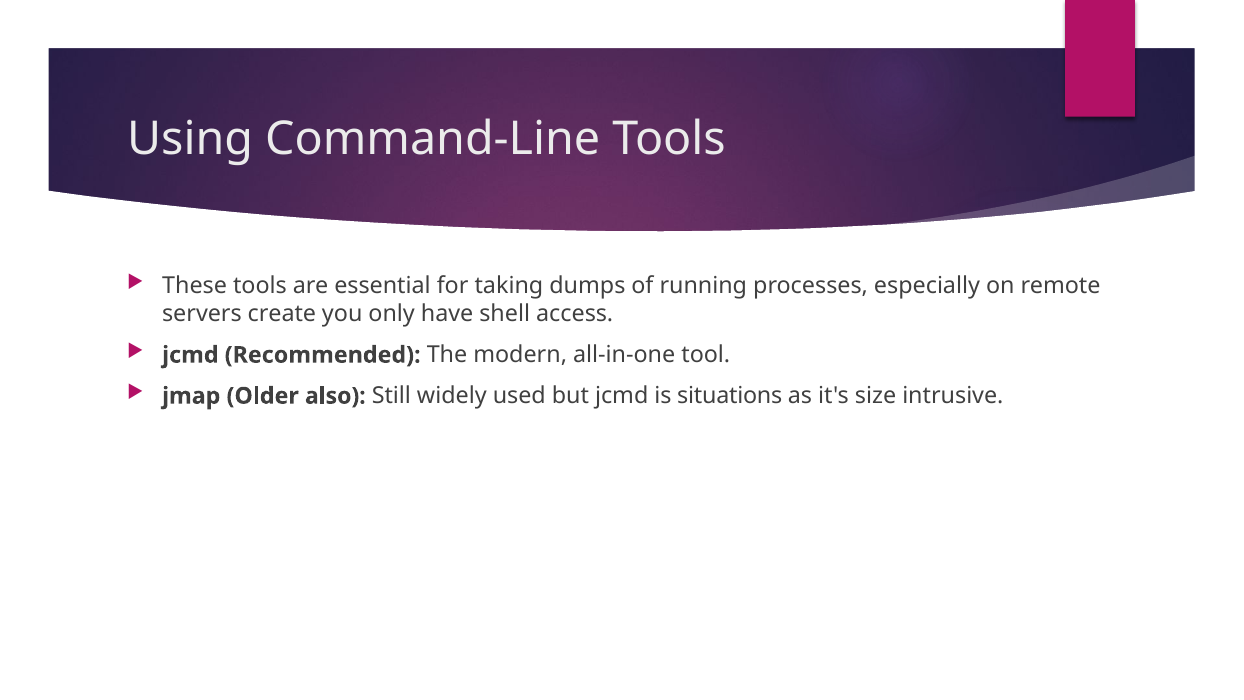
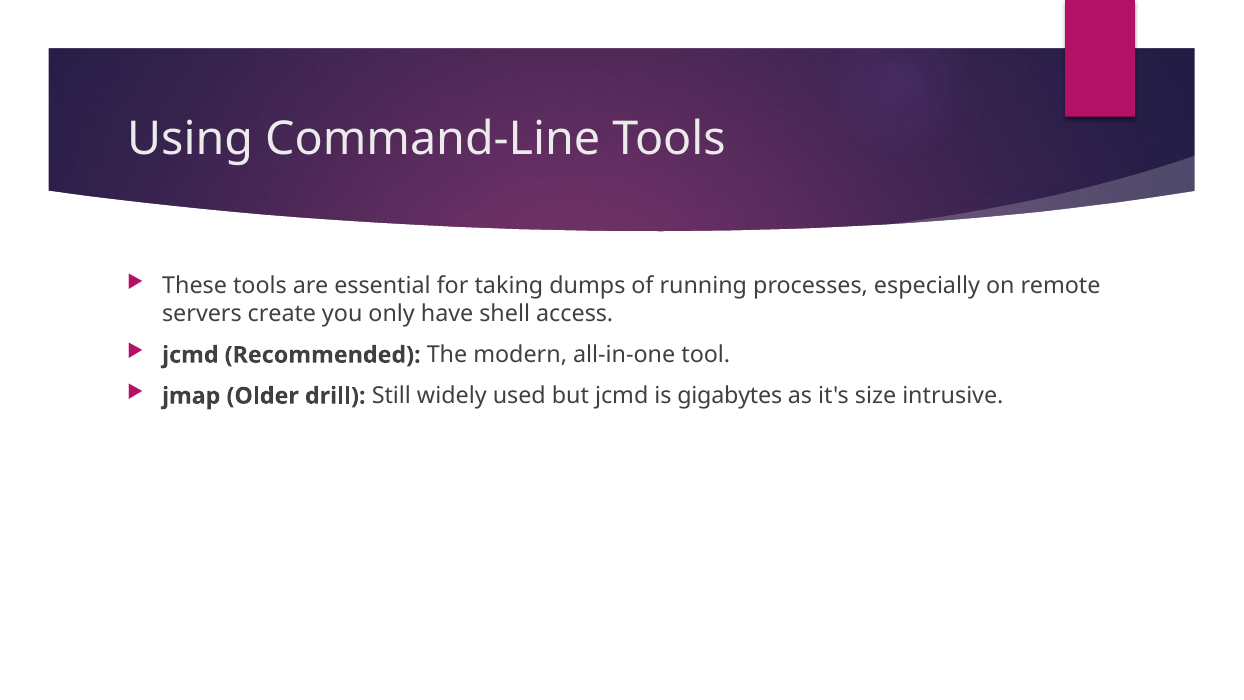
also: also -> drill
situations: situations -> gigabytes
